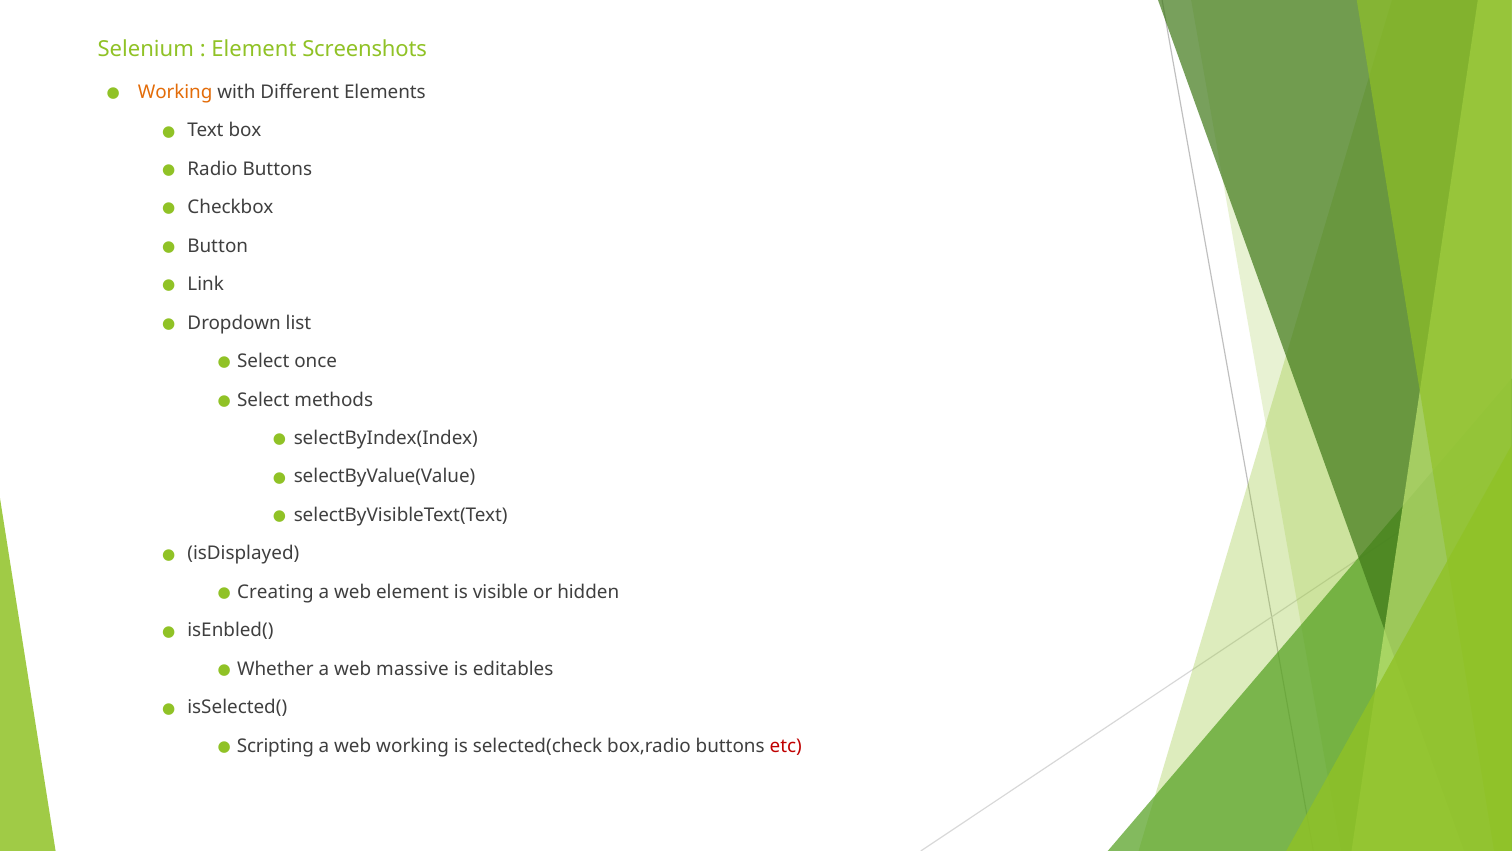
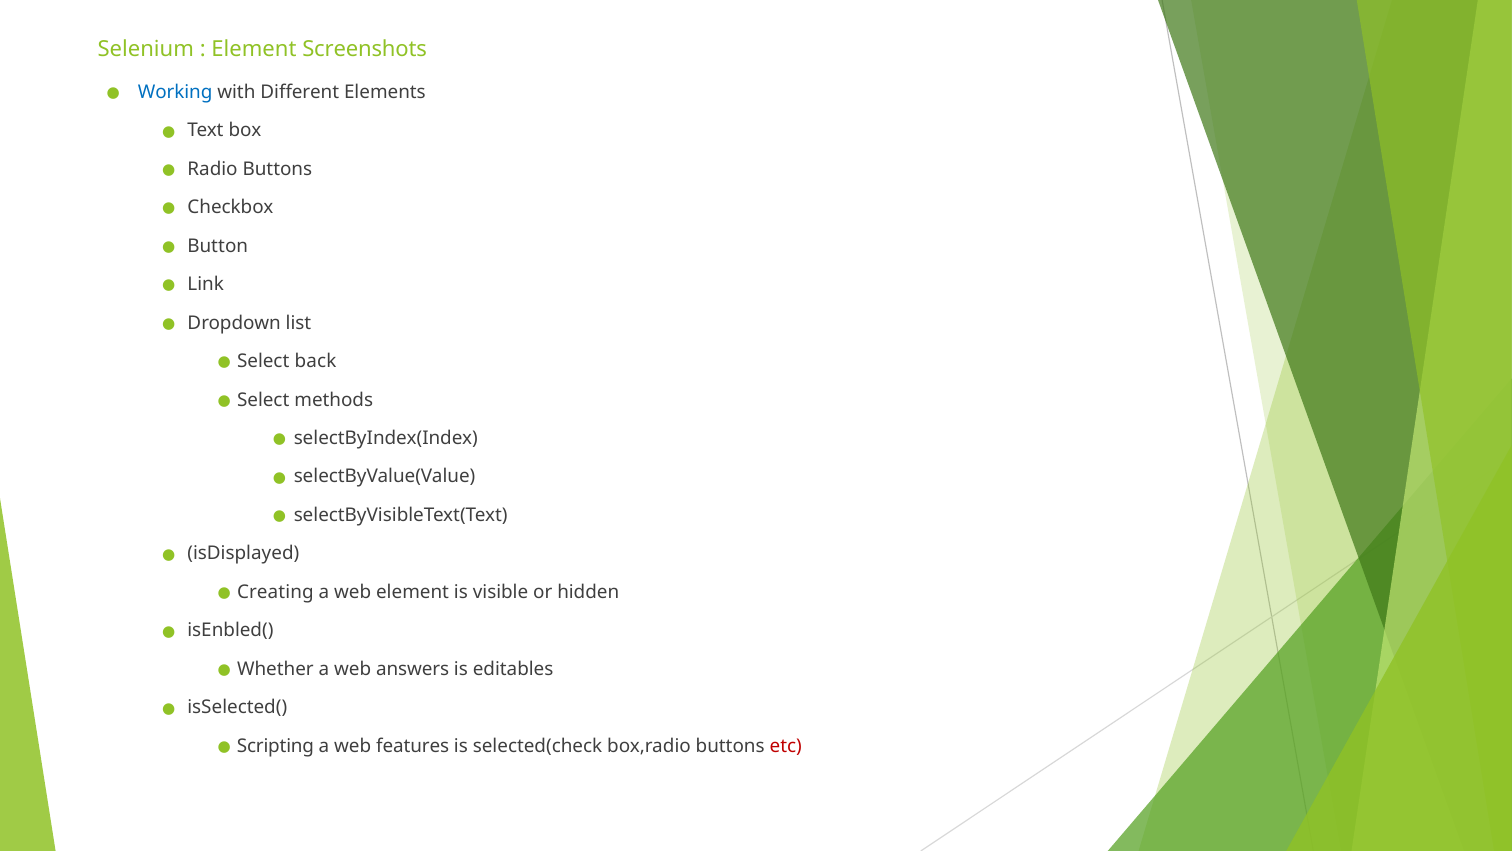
Working at (175, 92) colour: orange -> blue
once: once -> back
massive: massive -> answers
web working: working -> features
